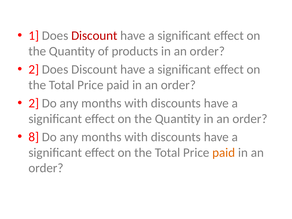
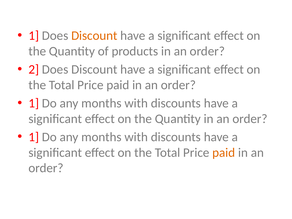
Discount at (94, 36) colour: red -> orange
2 at (34, 103): 2 -> 1
8 at (34, 137): 8 -> 1
